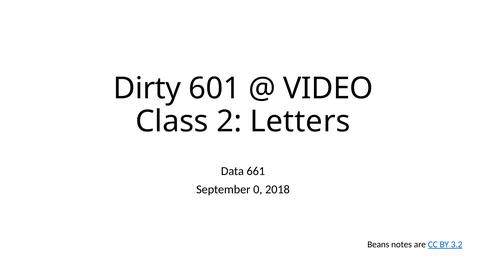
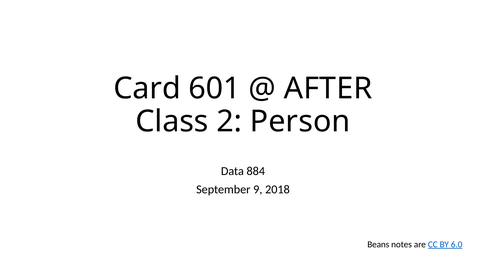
Dirty: Dirty -> Card
VIDEO: VIDEO -> AFTER
Letters: Letters -> Person
661: 661 -> 884
0: 0 -> 9
3.2: 3.2 -> 6.0
